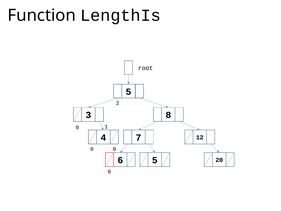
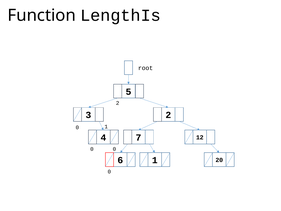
3 8: 8 -> 2
6 5: 5 -> 1
